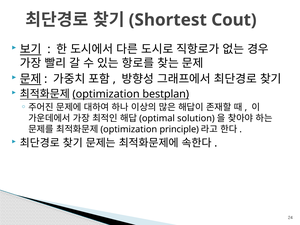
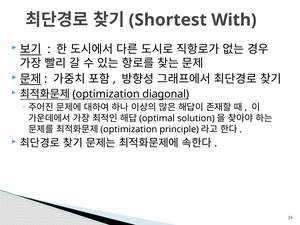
Cout: Cout -> With
bestplan: bestplan -> diagonal
